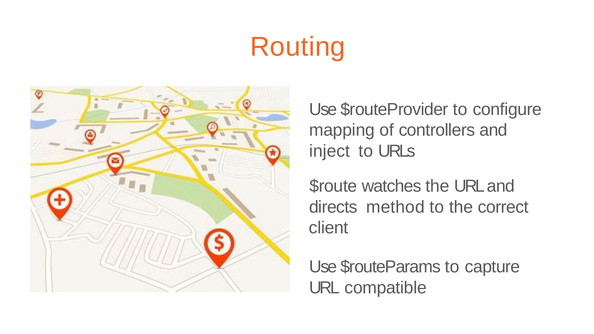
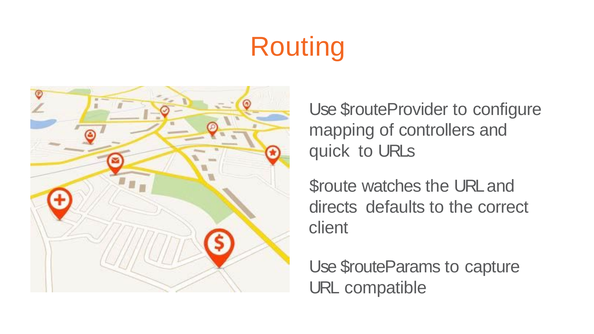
inject: inject -> quick
method: method -> defaults
